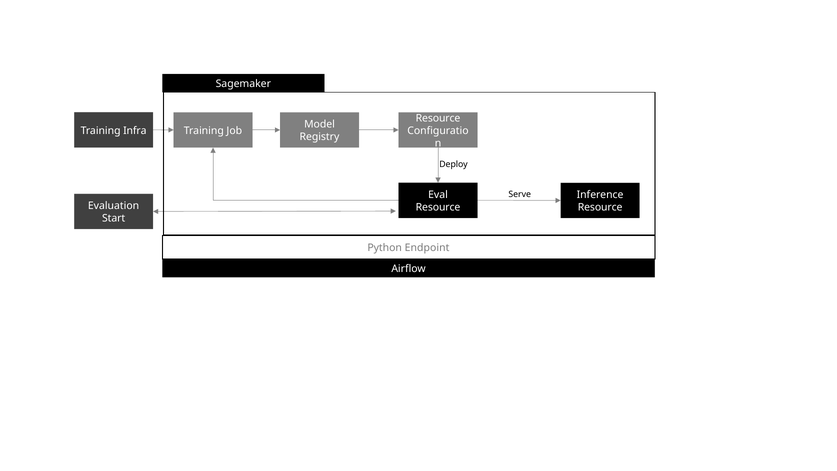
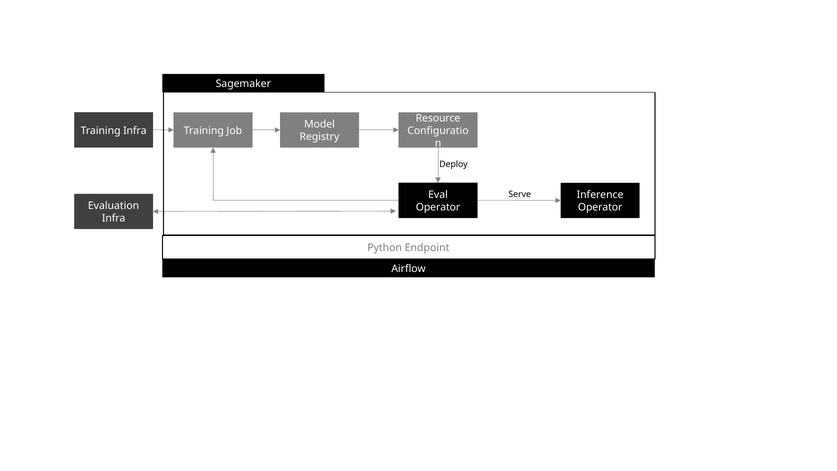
Resource at (438, 207): Resource -> Operator
Resource at (600, 207): Resource -> Operator
Start at (114, 218): Start -> Infra
